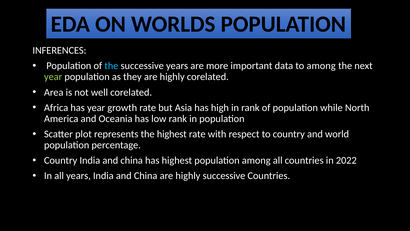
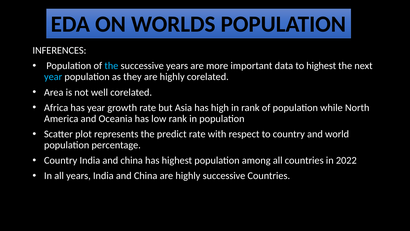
to among: among -> highest
year at (53, 77) colour: light green -> light blue
the highest: highest -> predict
